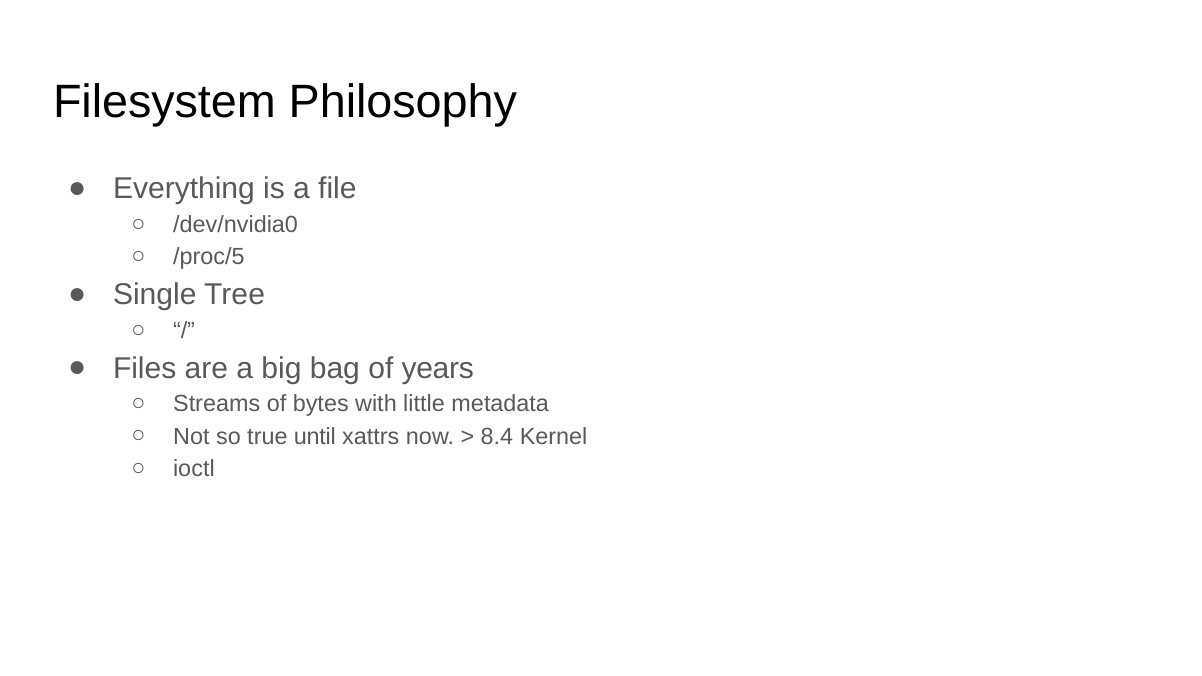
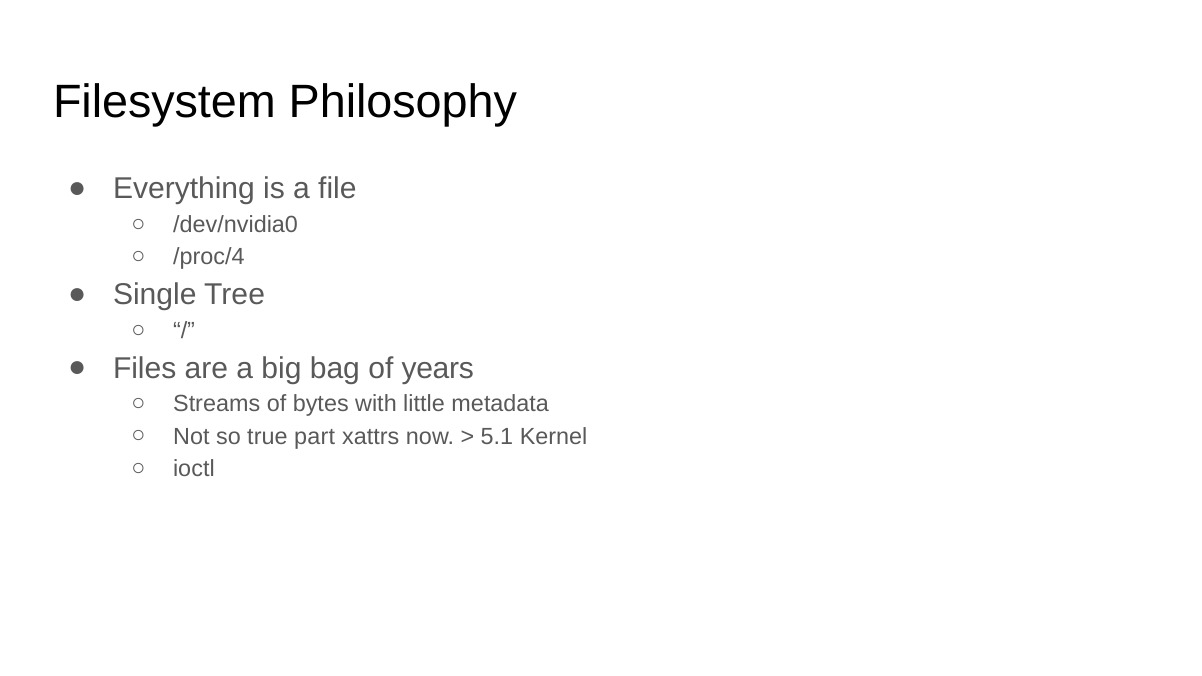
/proc/5: /proc/5 -> /proc/4
until: until -> part
8.4: 8.4 -> 5.1
